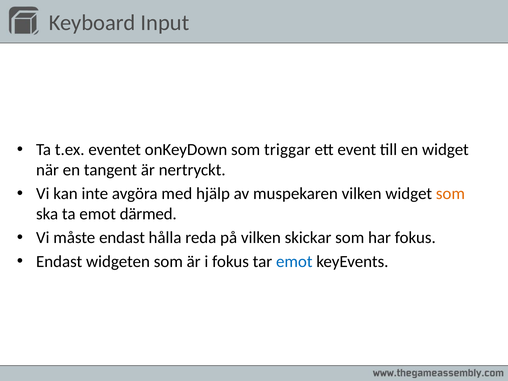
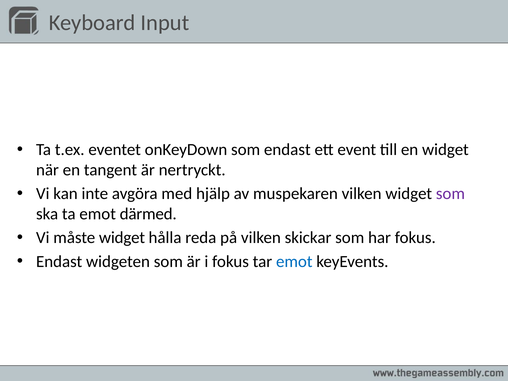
som triggar: triggar -> endast
som at (450, 194) colour: orange -> purple
måste endast: endast -> widget
